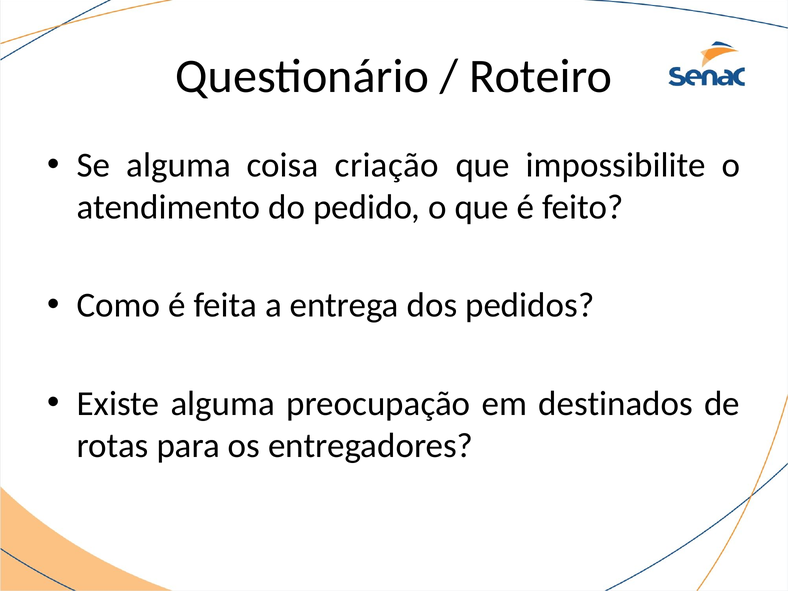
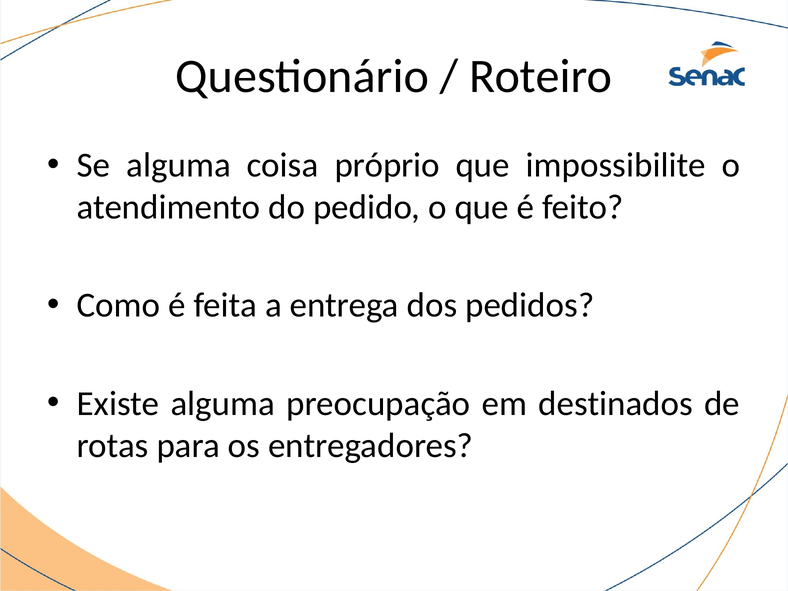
criação: criação -> próprio
